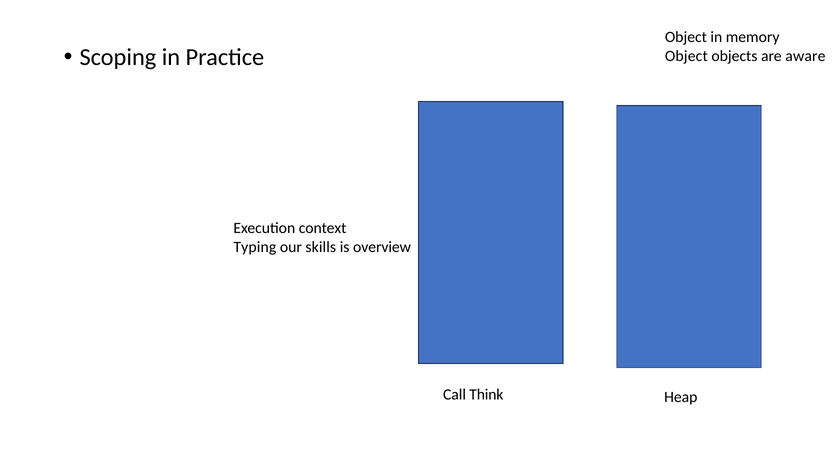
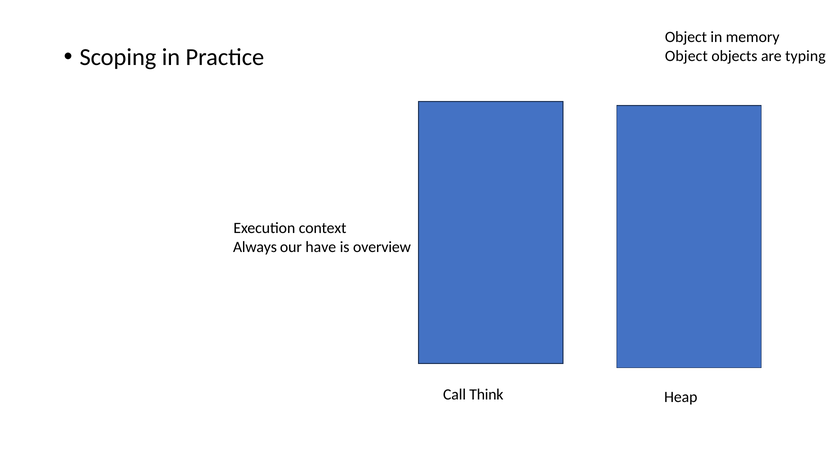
aware: aware -> typing
Typing: Typing -> Always
skills: skills -> have
